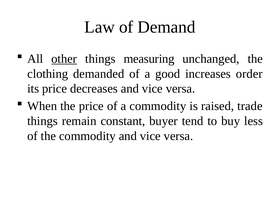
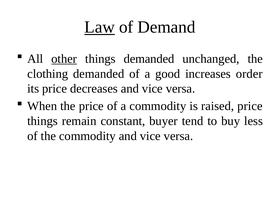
Law underline: none -> present
things measuring: measuring -> demanded
raised trade: trade -> price
